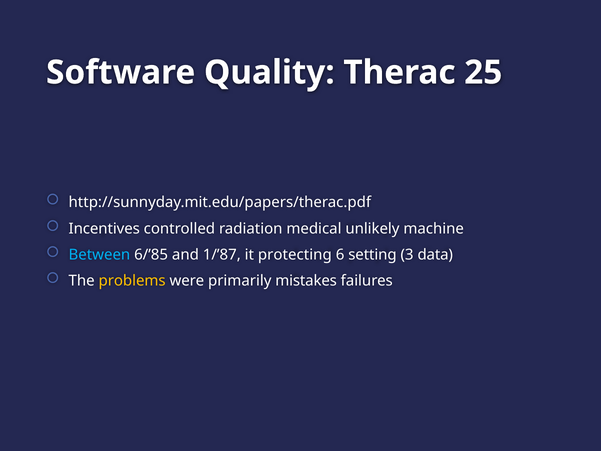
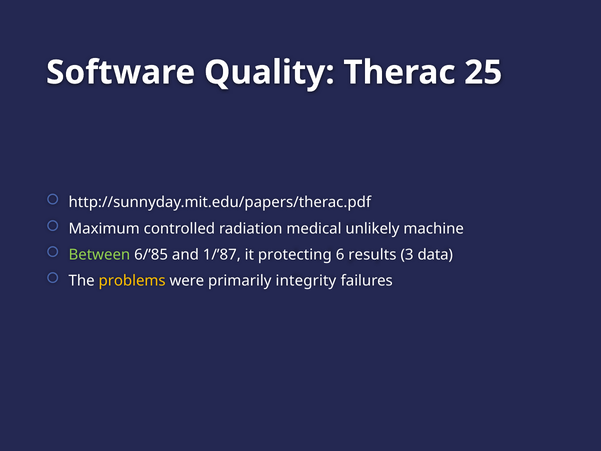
Incentives: Incentives -> Maximum
Between colour: light blue -> light green
setting: setting -> results
mistakes: mistakes -> integrity
